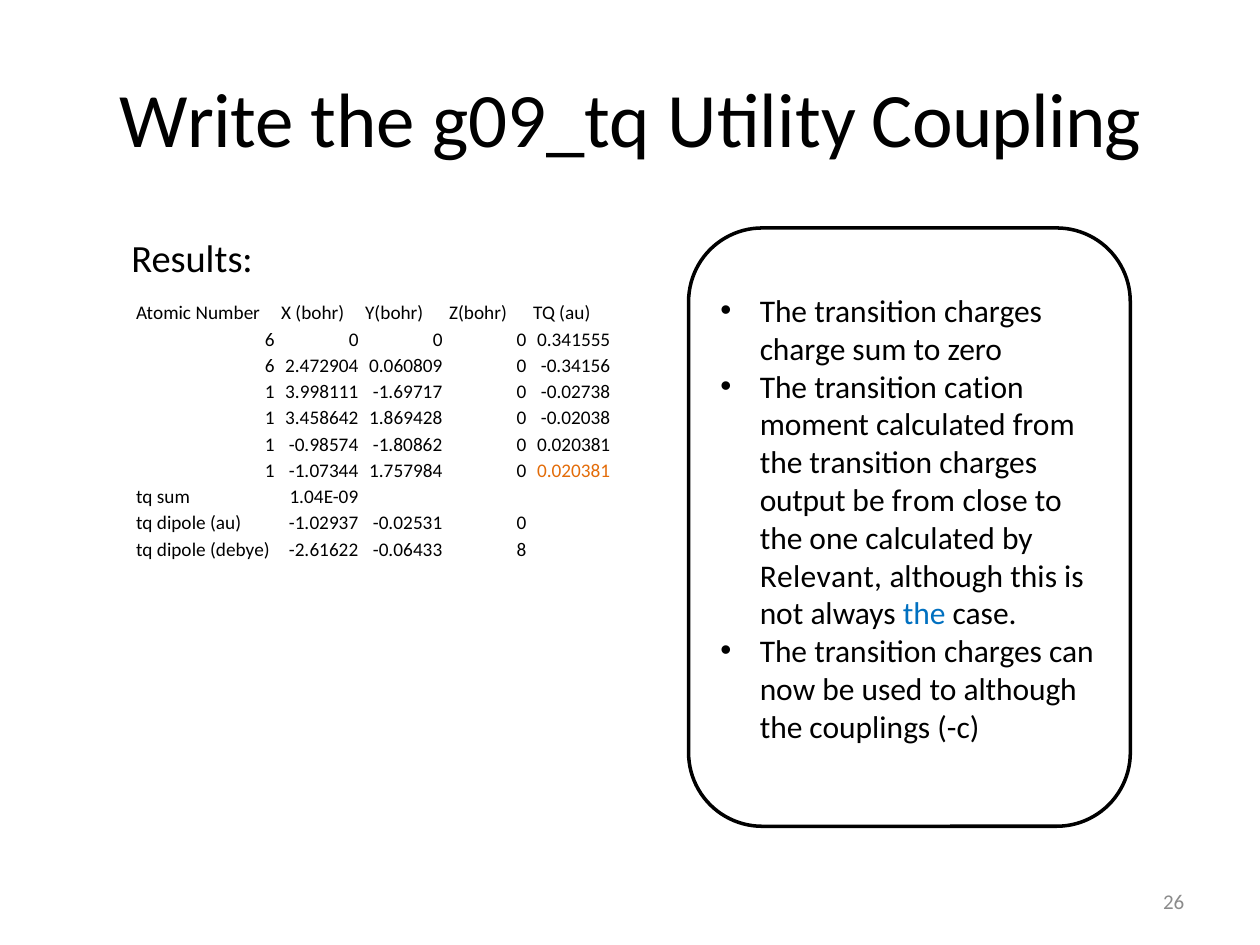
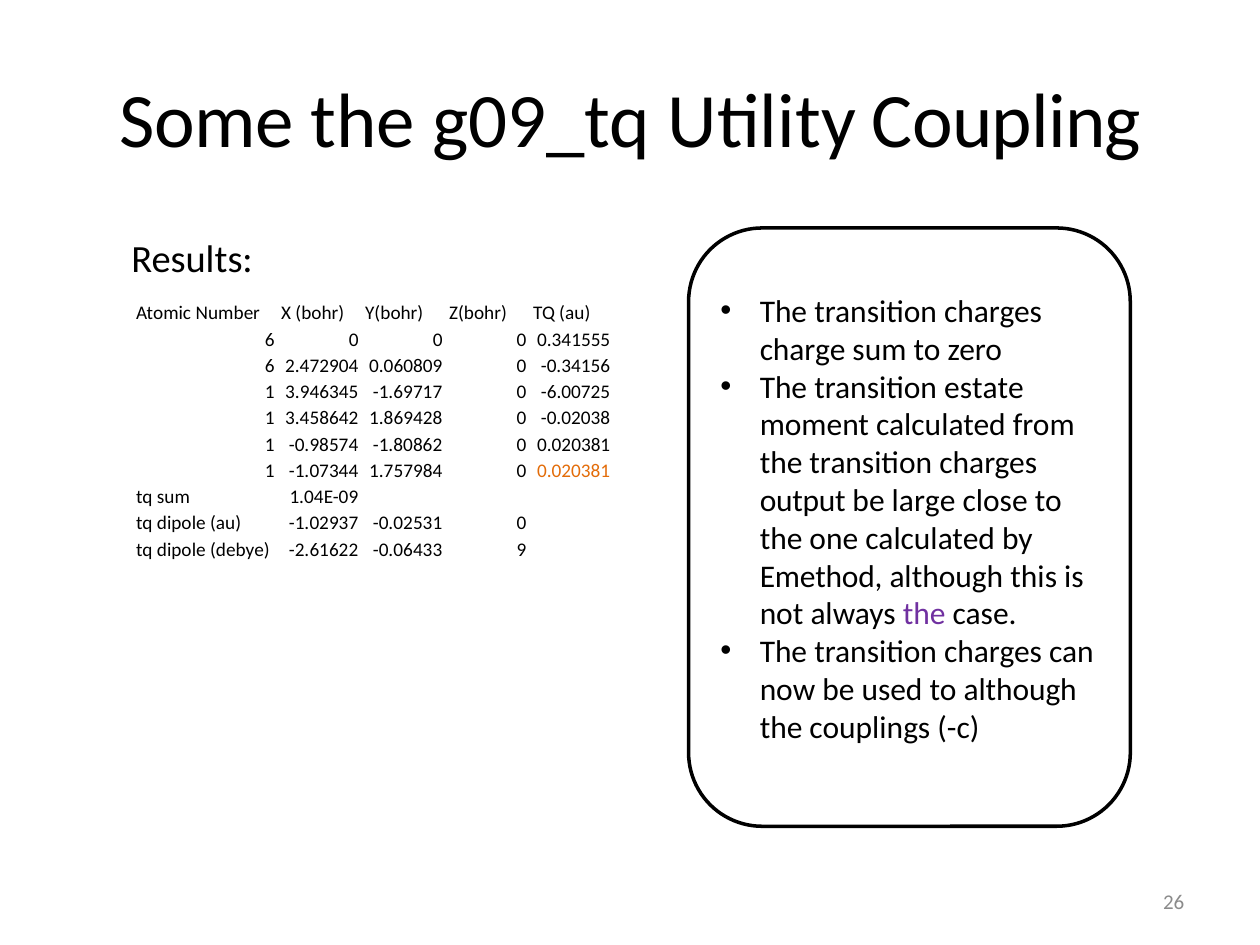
Write: Write -> Some
cation: cation -> estate
3.998111: 3.998111 -> 3.946345
-0.02738: -0.02738 -> -6.00725
be from: from -> large
8: 8 -> 9
Relevant: Relevant -> Emethod
the at (924, 614) colour: blue -> purple
